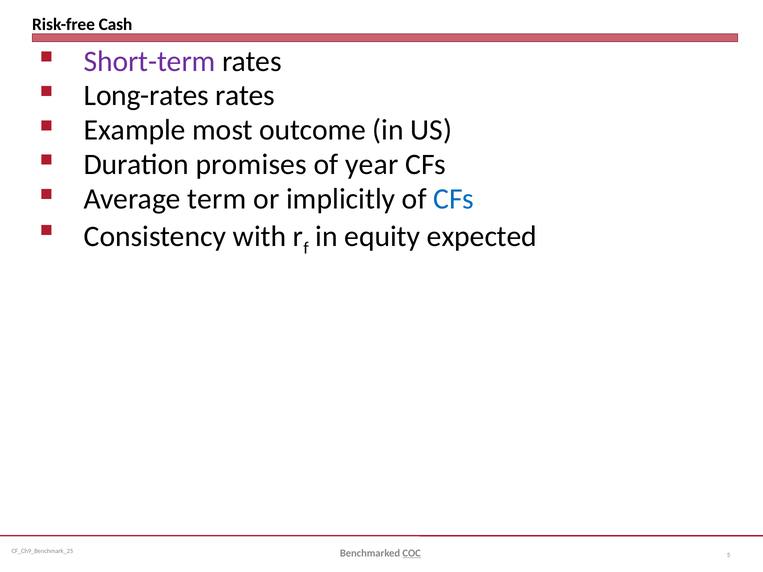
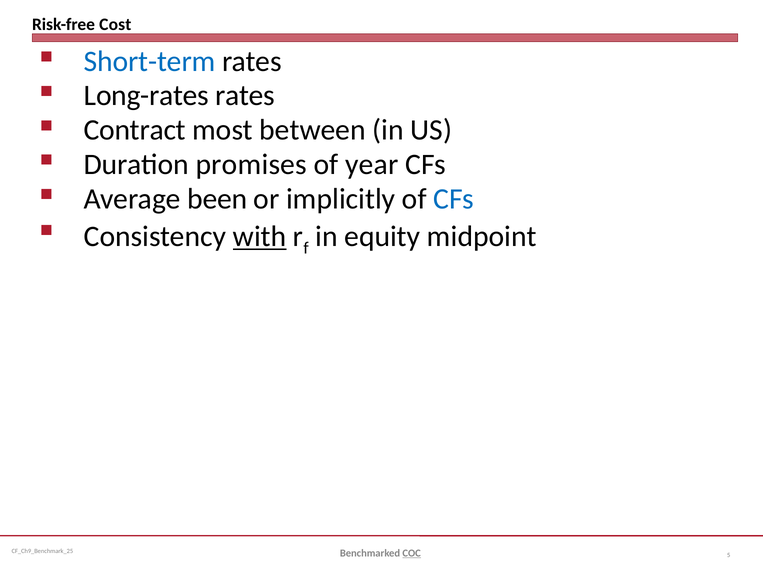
Cash: Cash -> Cost
Short-term colour: purple -> blue
Example: Example -> Contract
outcome: outcome -> between
term: term -> been
with underline: none -> present
expected: expected -> midpoint
